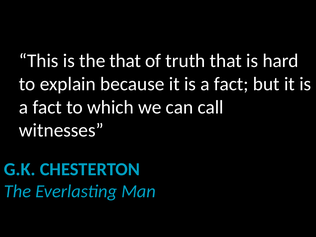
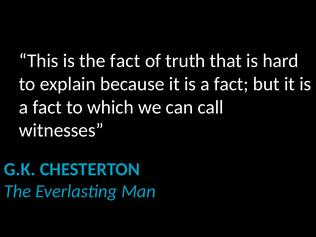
the that: that -> fact
